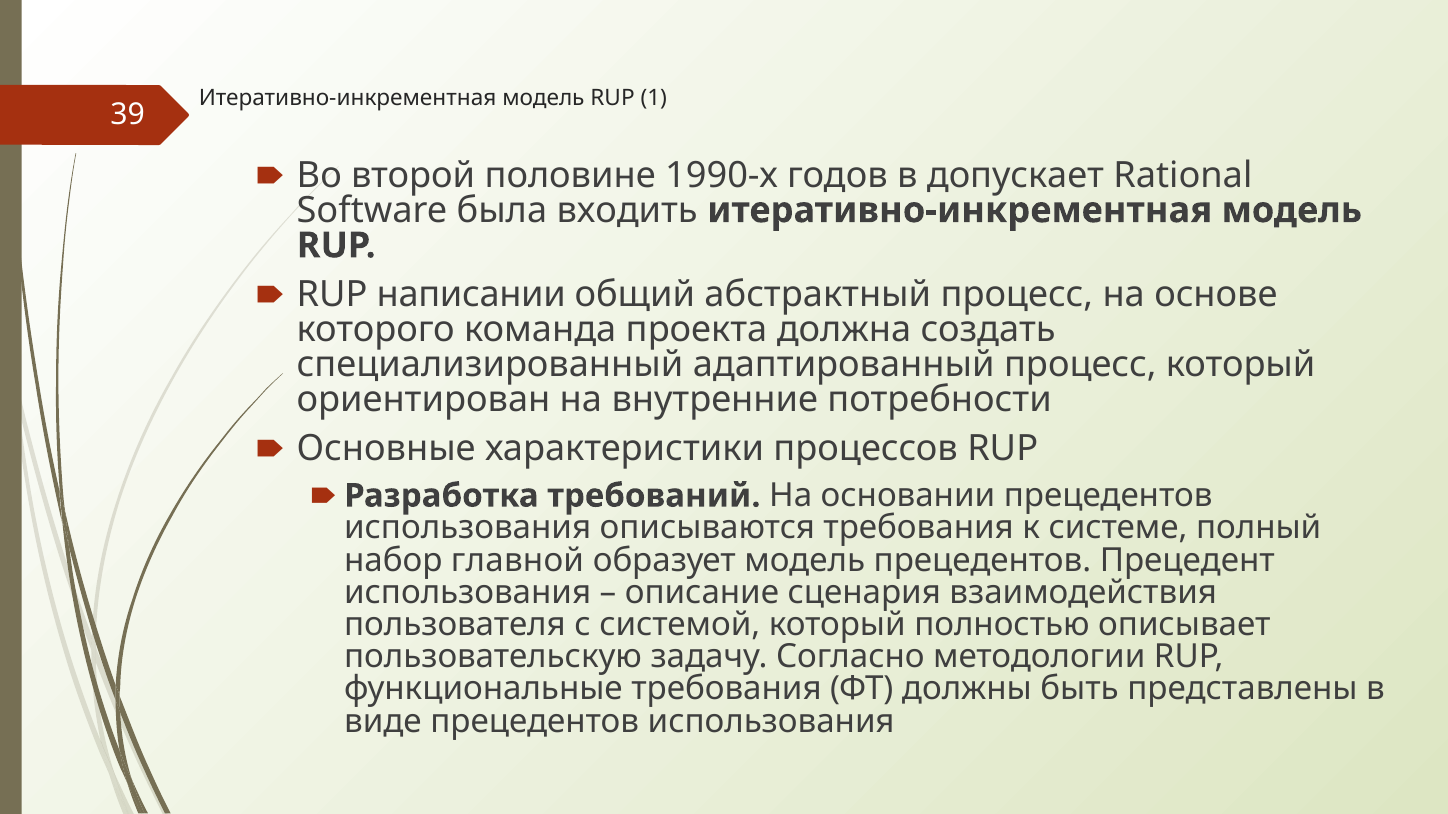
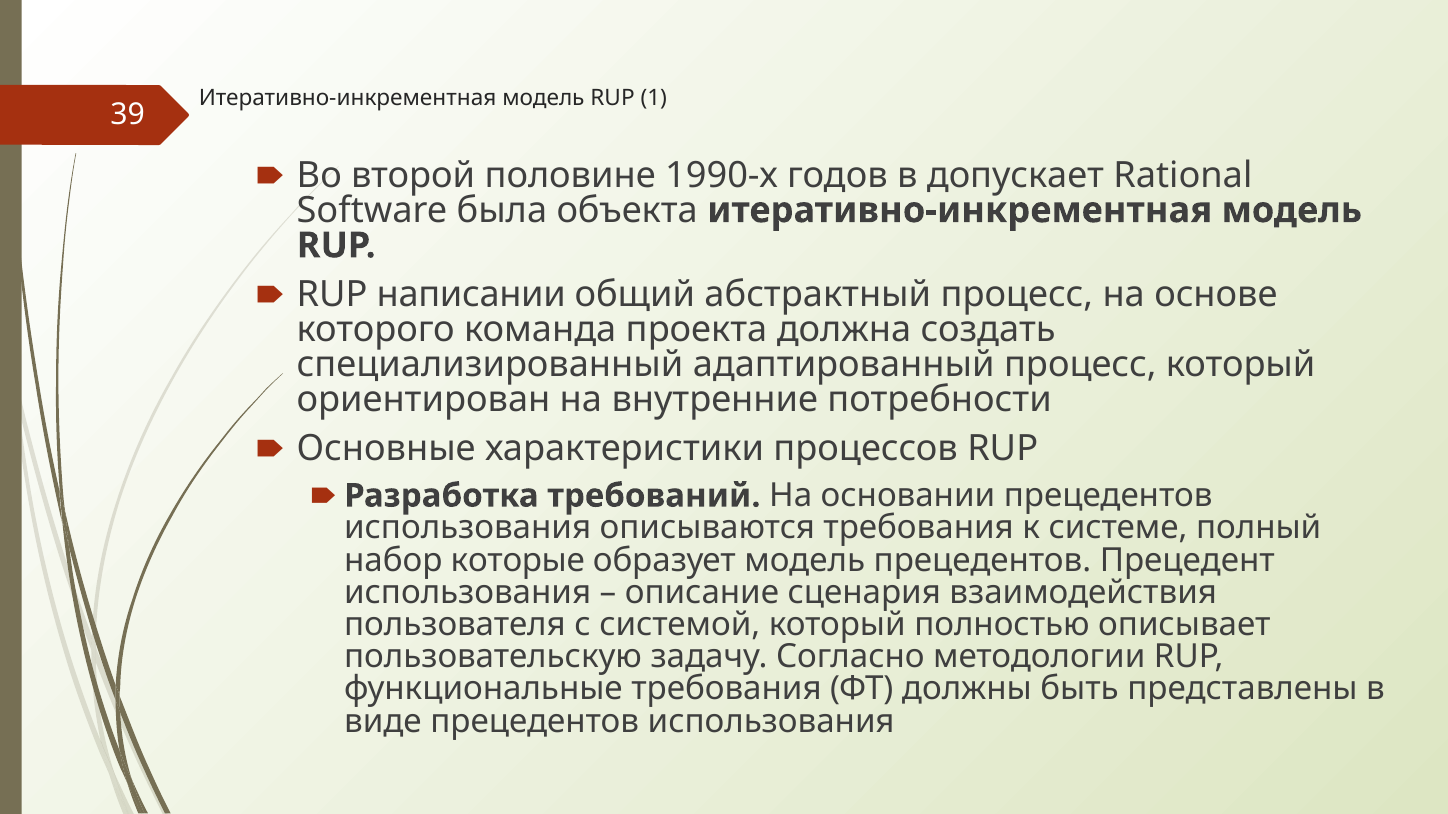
входить: входить -> объекта
главной: главной -> которые
